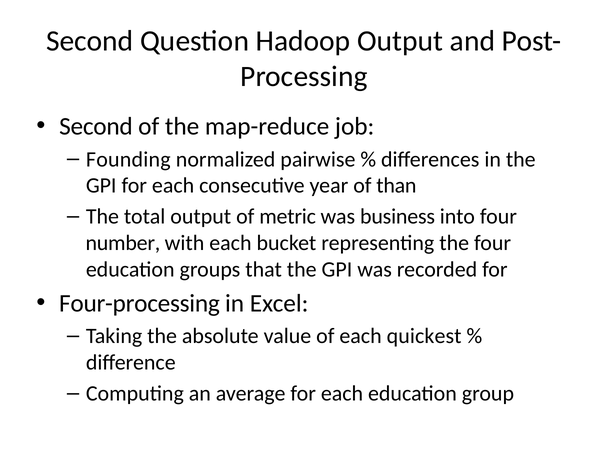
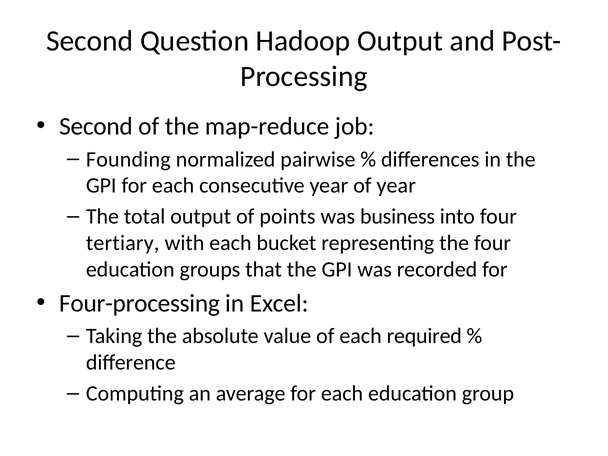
of than: than -> year
metric: metric -> points
number: number -> tertiary
quickest: quickest -> required
